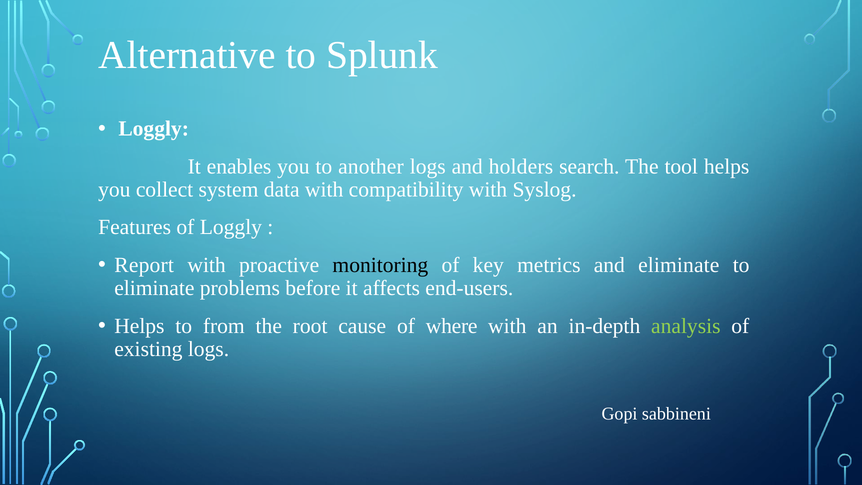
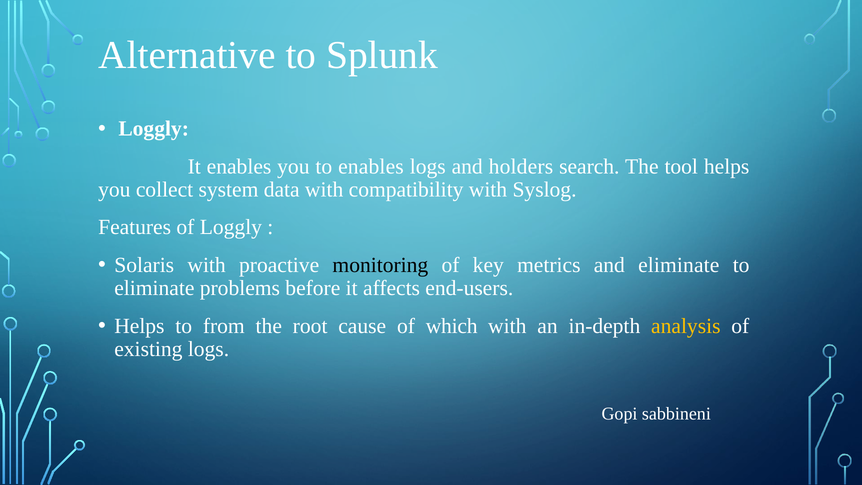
to another: another -> enables
Report: Report -> Solaris
where: where -> which
analysis colour: light green -> yellow
